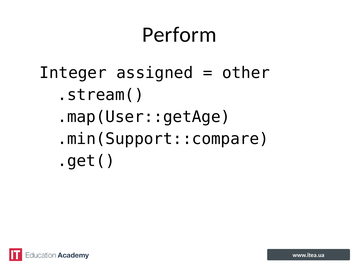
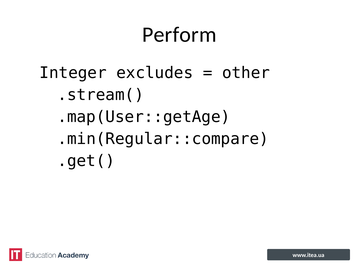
assigned: assigned -> excludes
.min(Support::compare: .min(Support::compare -> .min(Regular::compare
